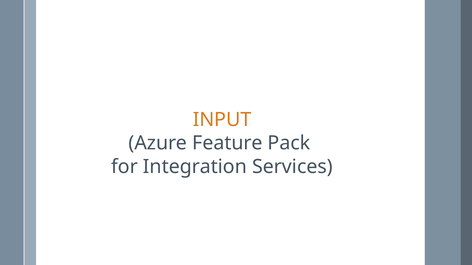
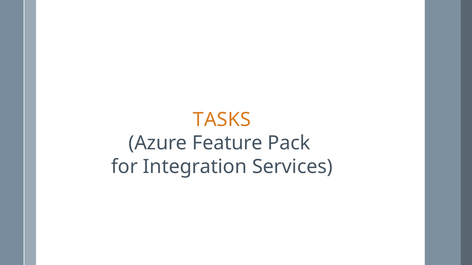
INPUT: INPUT -> TASKS
